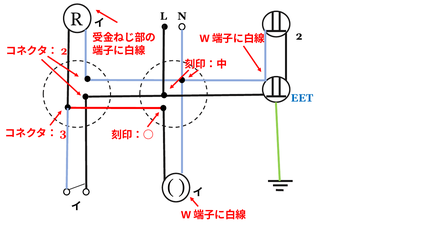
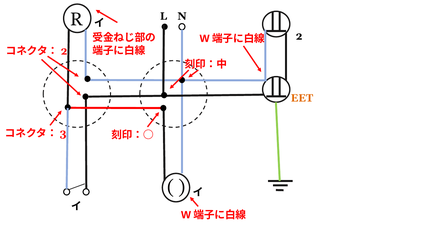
EET colour: blue -> orange
